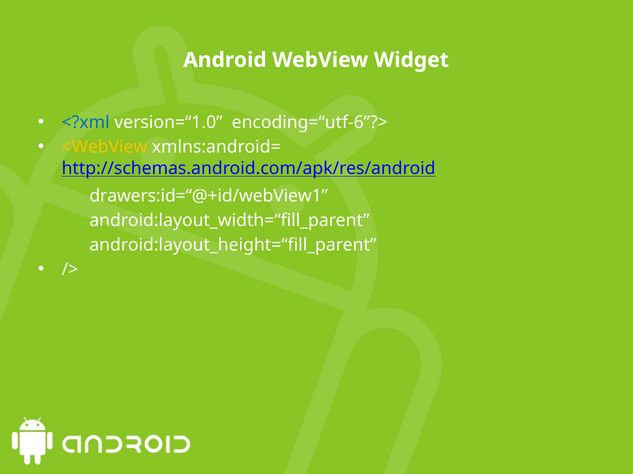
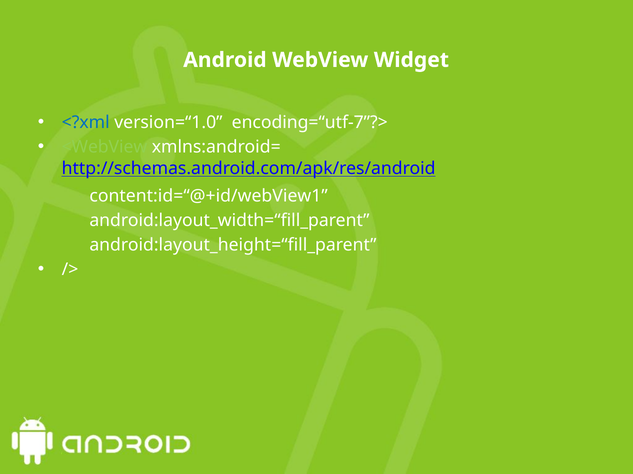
encoding=“utf-6”?>: encoding=“utf-6”?> -> encoding=“utf-7”?>
<WebView colour: yellow -> light green
drawers:id=“@+id/webView1: drawers:id=“@+id/webView1 -> content:id=“@+id/webView1
